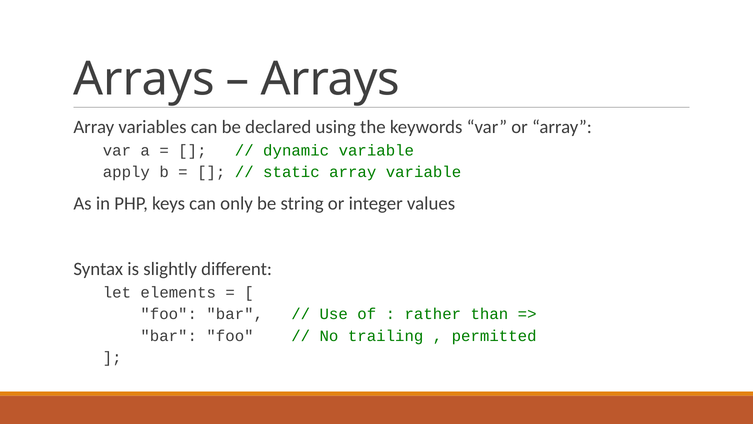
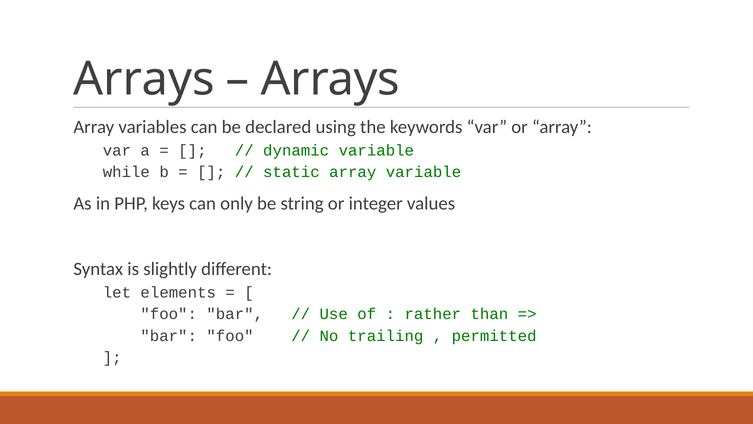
apply: apply -> while
